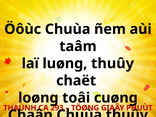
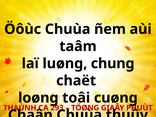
luøng thuûy: thuûy -> chung
